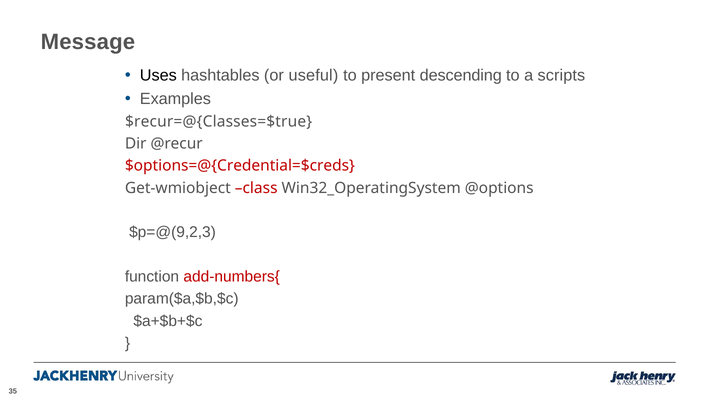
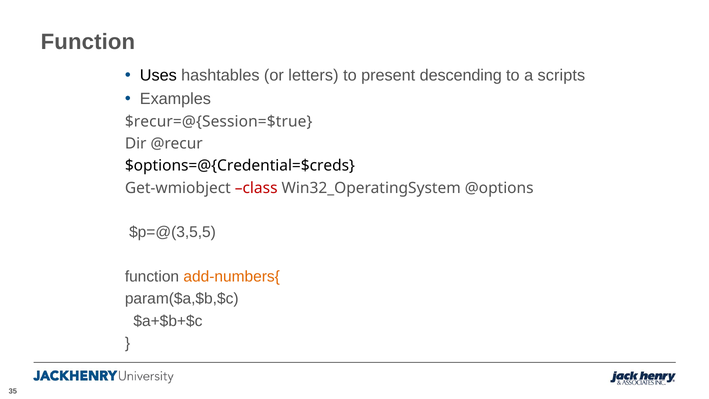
Message at (88, 42): Message -> Function
useful: useful -> letters
$recur=@{Classes=$true: $recur=@{Classes=$true -> $recur=@{Session=$true
$options=@{Credential=$creds colour: red -> black
$p=@(9,2,3: $p=@(9,2,3 -> $p=@(3,5,5
add-numbers{ colour: red -> orange
